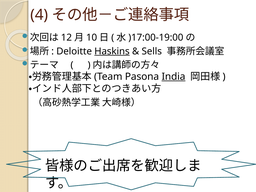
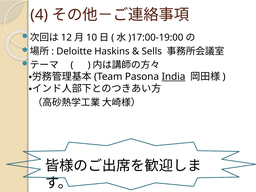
Haskins underline: present -> none
